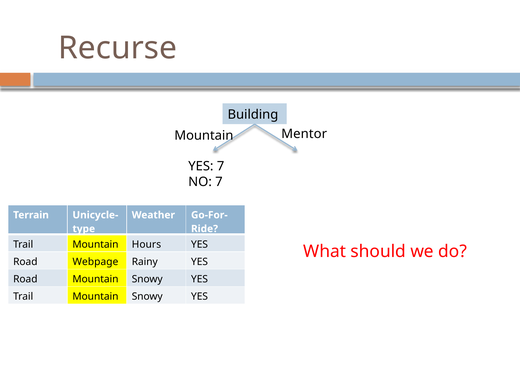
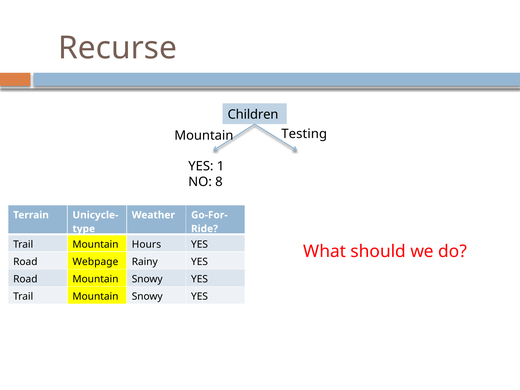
Building: Building -> Children
Mentor: Mentor -> Testing
YES 7: 7 -> 1
NO 7: 7 -> 8
